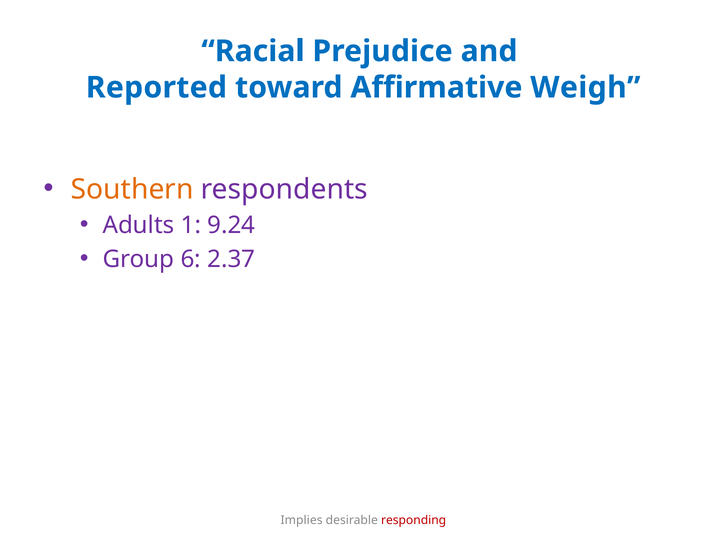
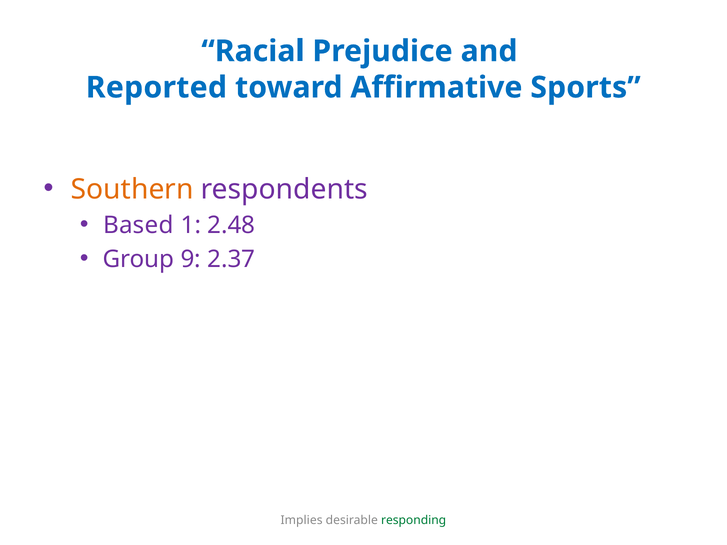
Weigh: Weigh -> Sports
Adults: Adults -> Based
9.24: 9.24 -> 2.48
6: 6 -> 9
responding colour: red -> green
